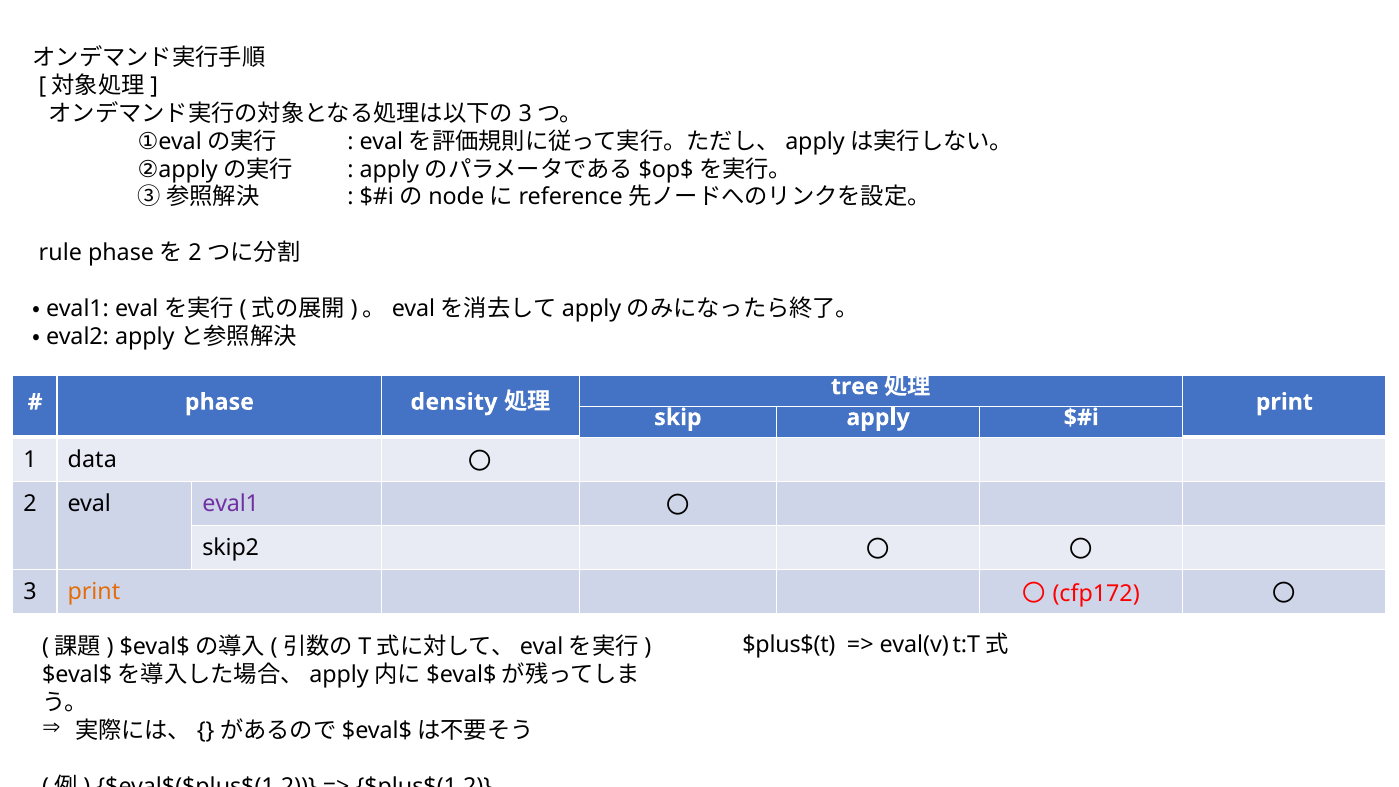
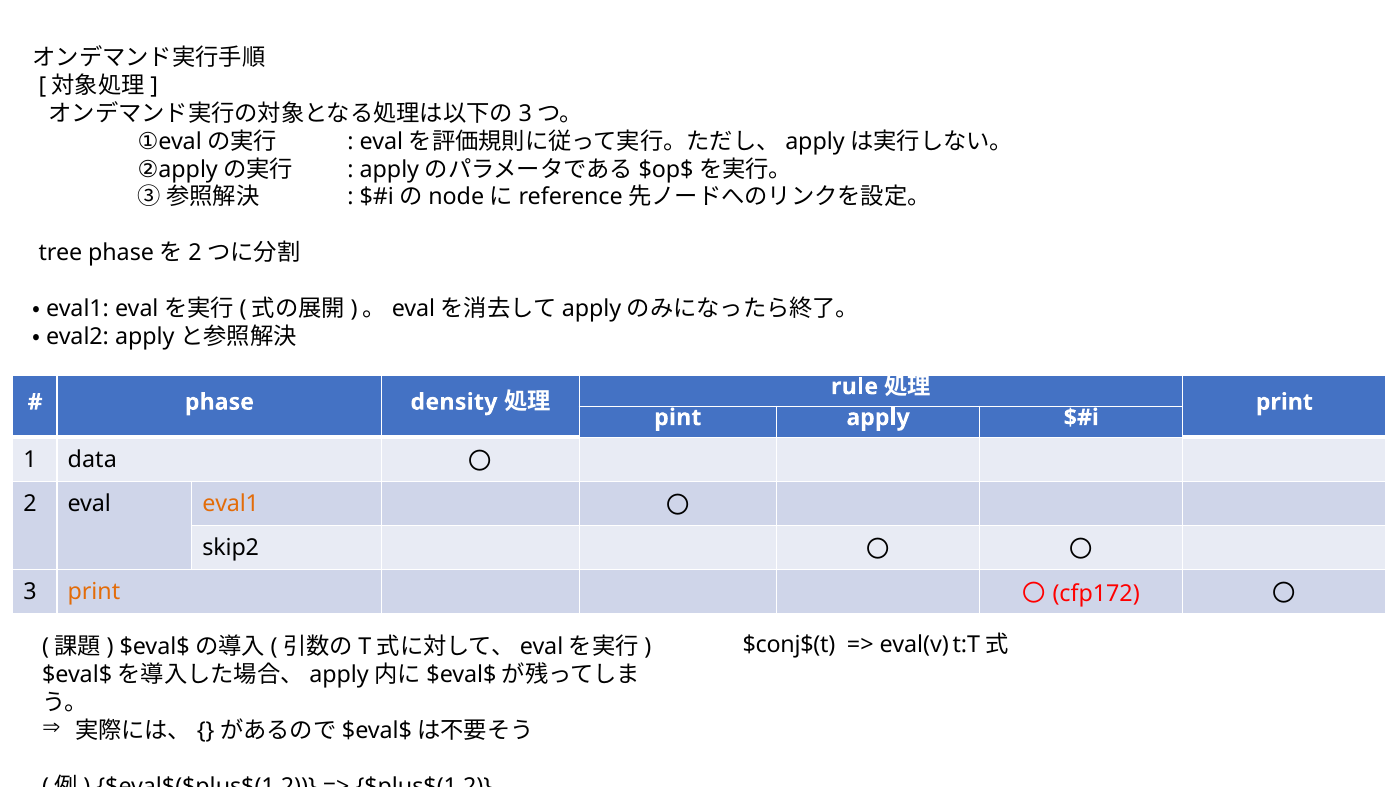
rule: rule -> tree
tree: tree -> rule
skip: skip -> pint
eval1 colour: purple -> orange
$plus$(t: $plus$(t -> $conj$(t
